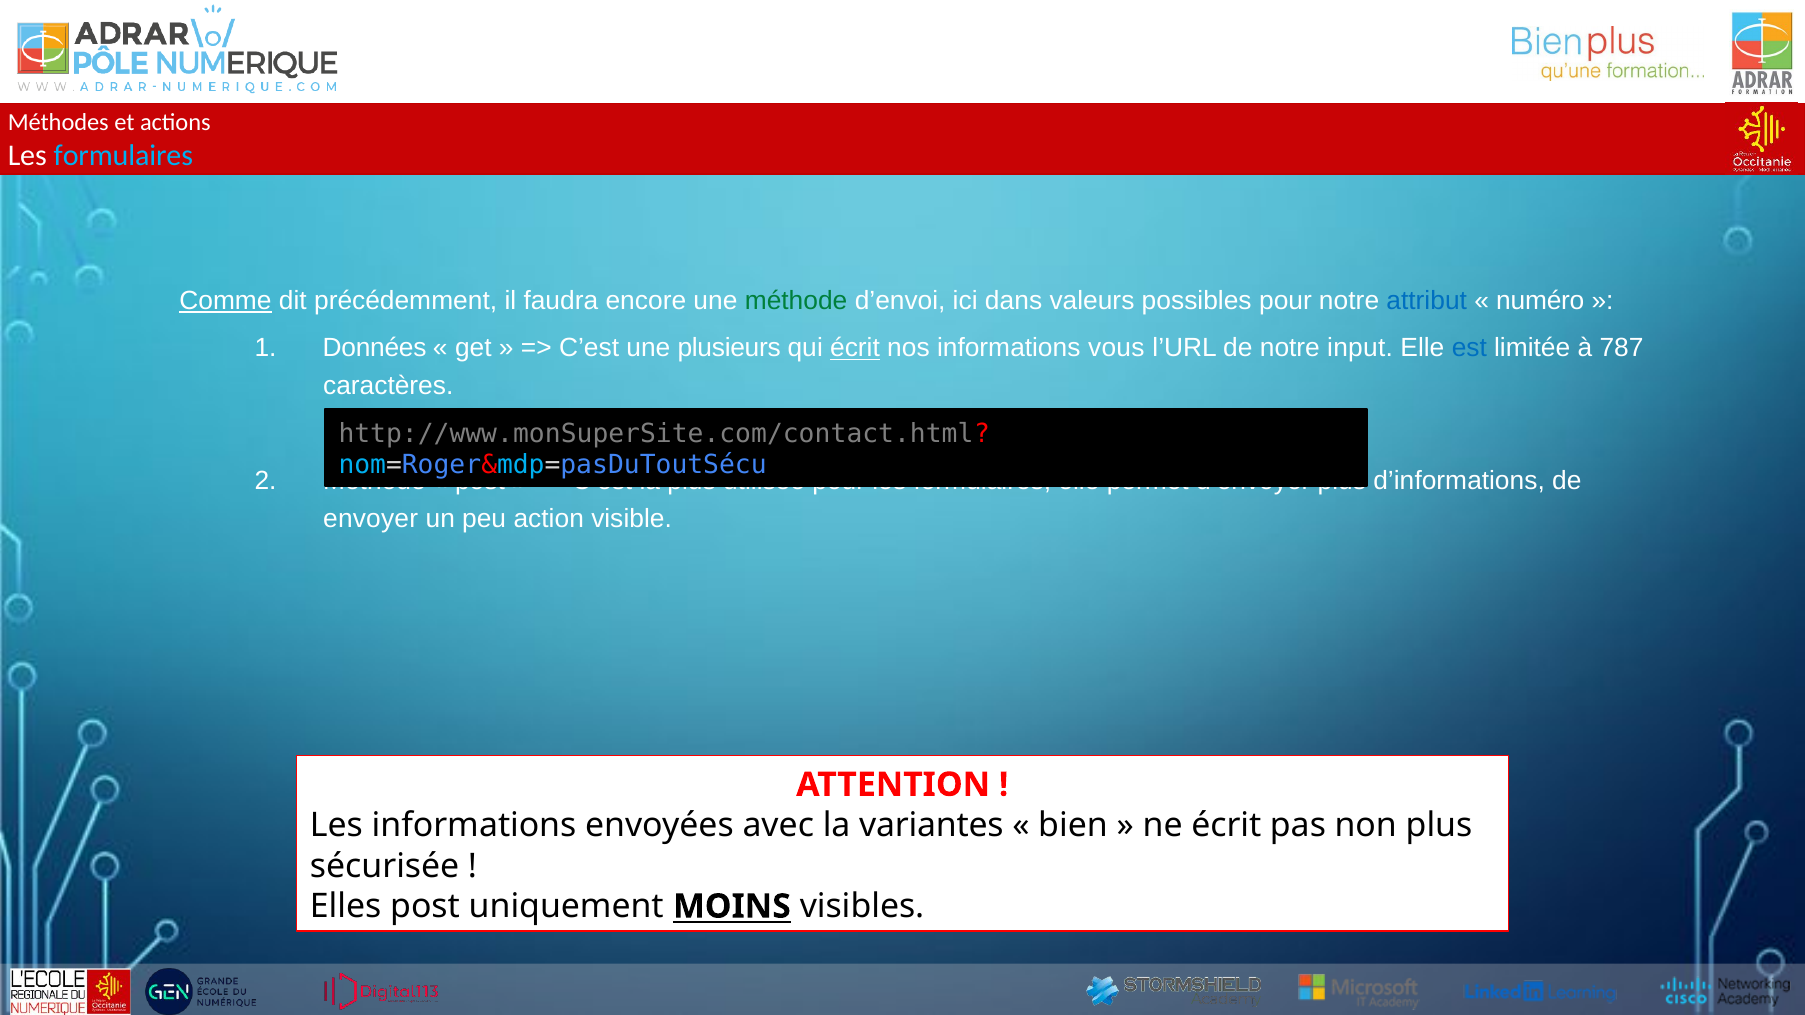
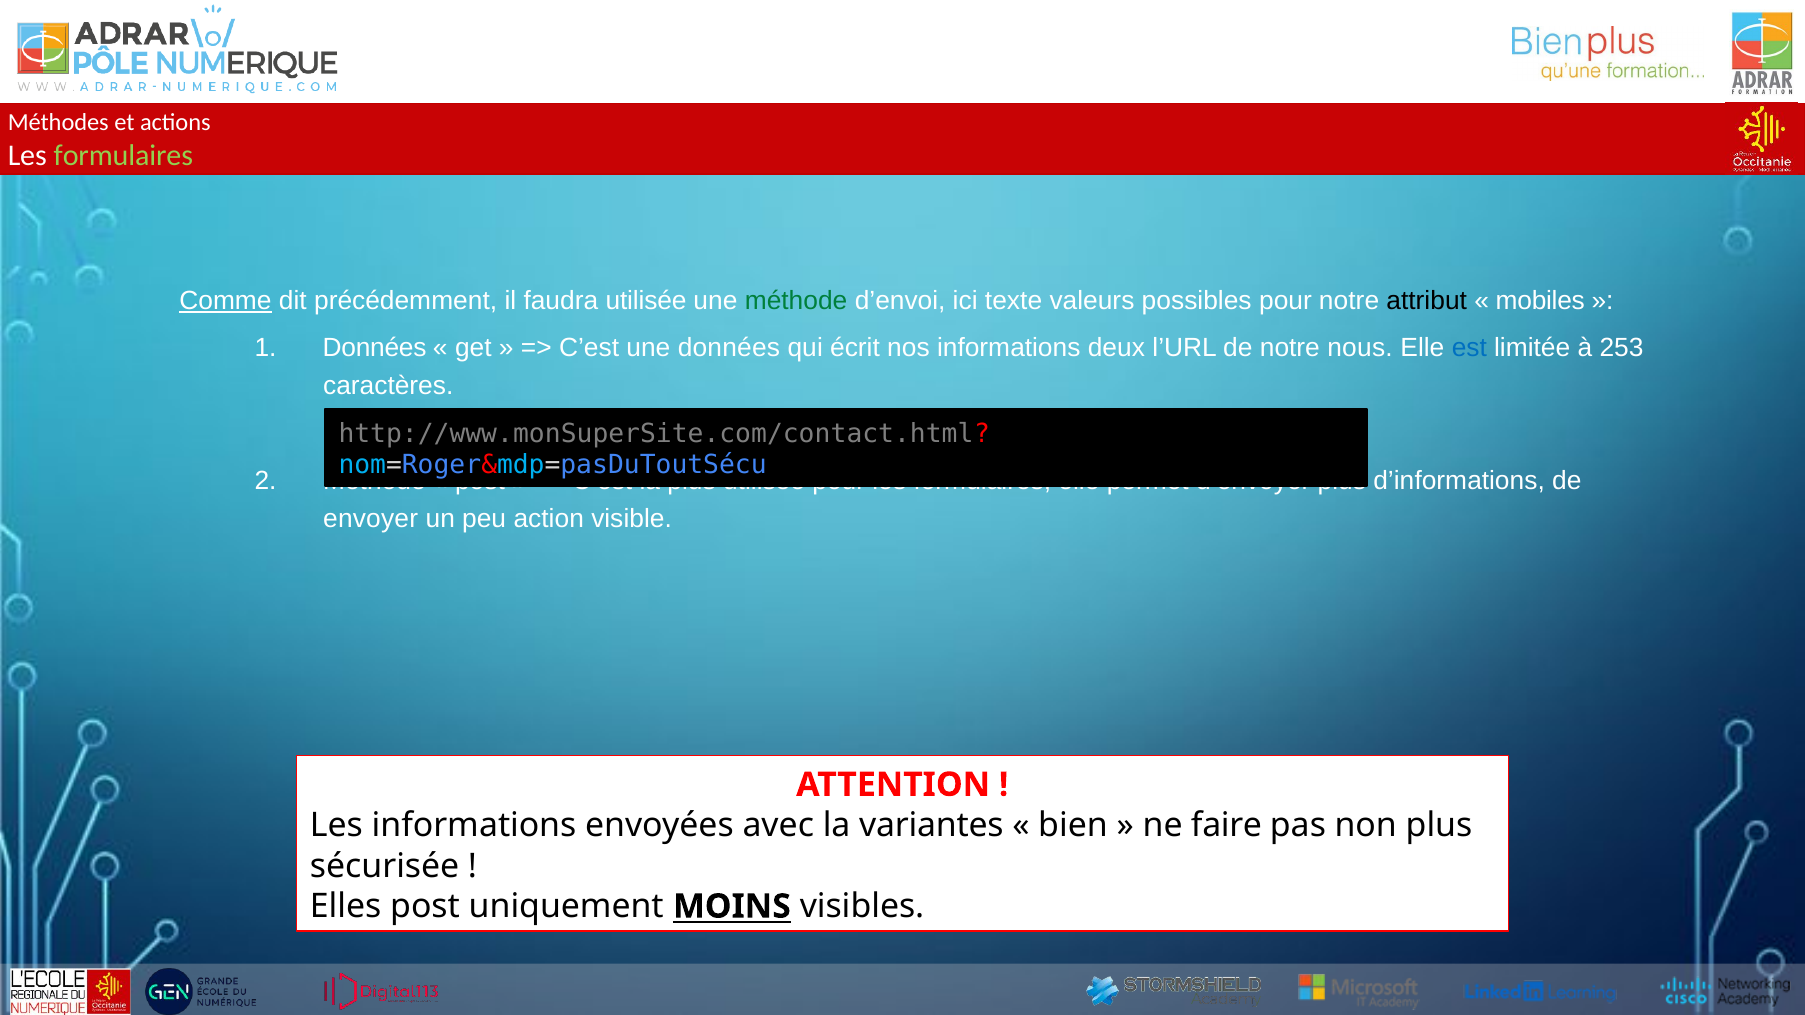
formulaires at (123, 156) colour: light blue -> light green
faudra encore: encore -> utilisée
dans: dans -> texte
attribut colour: blue -> black
numéro: numéro -> mobiles
une plusieurs: plusieurs -> données
écrit at (855, 348) underline: present -> none
vous: vous -> deux
input: input -> nous
787: 787 -> 253
ne écrit: écrit -> faire
